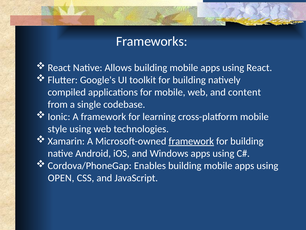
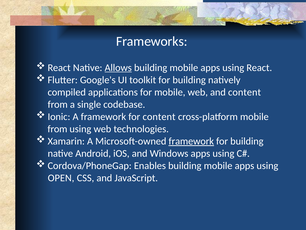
Allows underline: none -> present
for learning: learning -> content
style at (57, 129): style -> from
